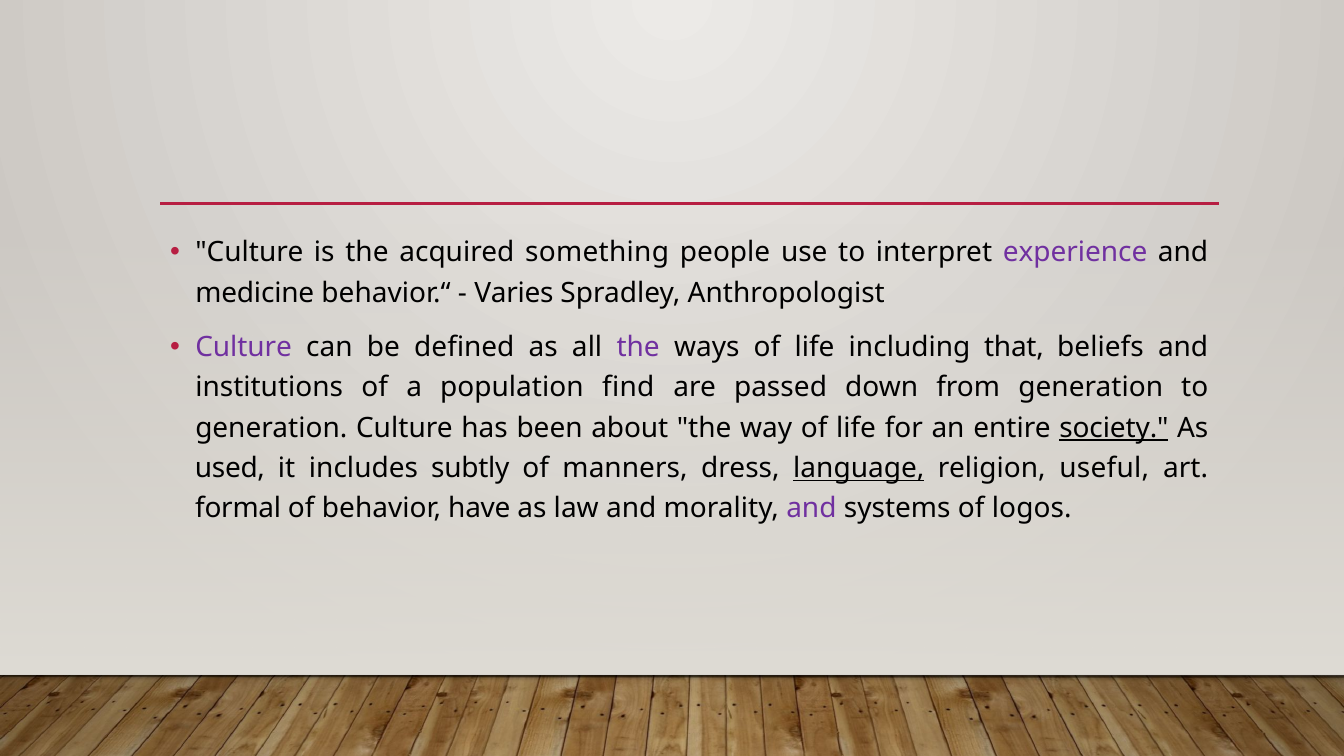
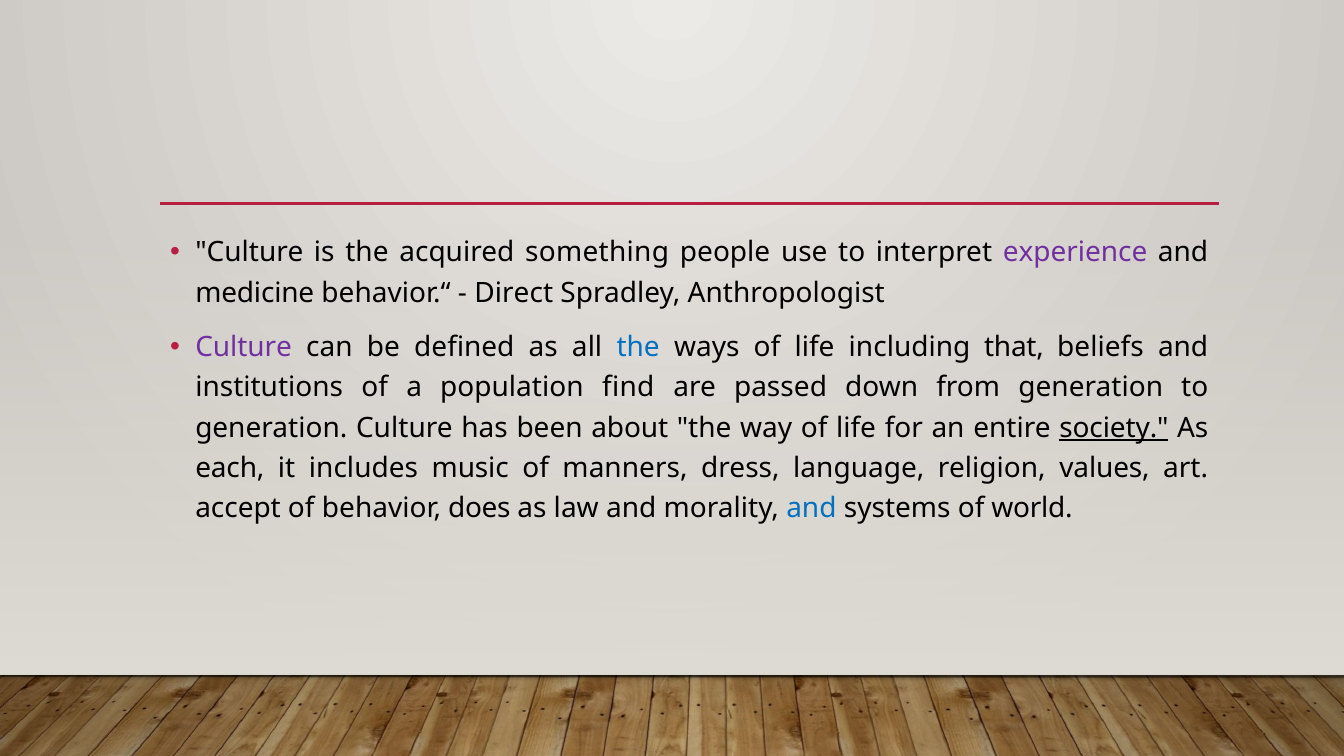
Varies: Varies -> Direct
the at (638, 347) colour: purple -> blue
used: used -> each
subtly: subtly -> music
language underline: present -> none
useful: useful -> values
formal: formal -> accept
have: have -> does
and at (811, 509) colour: purple -> blue
logos: logos -> world
